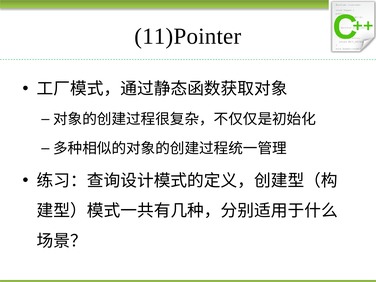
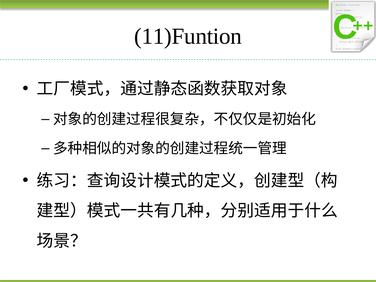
11)Pointer: 11)Pointer -> 11)Funtion
